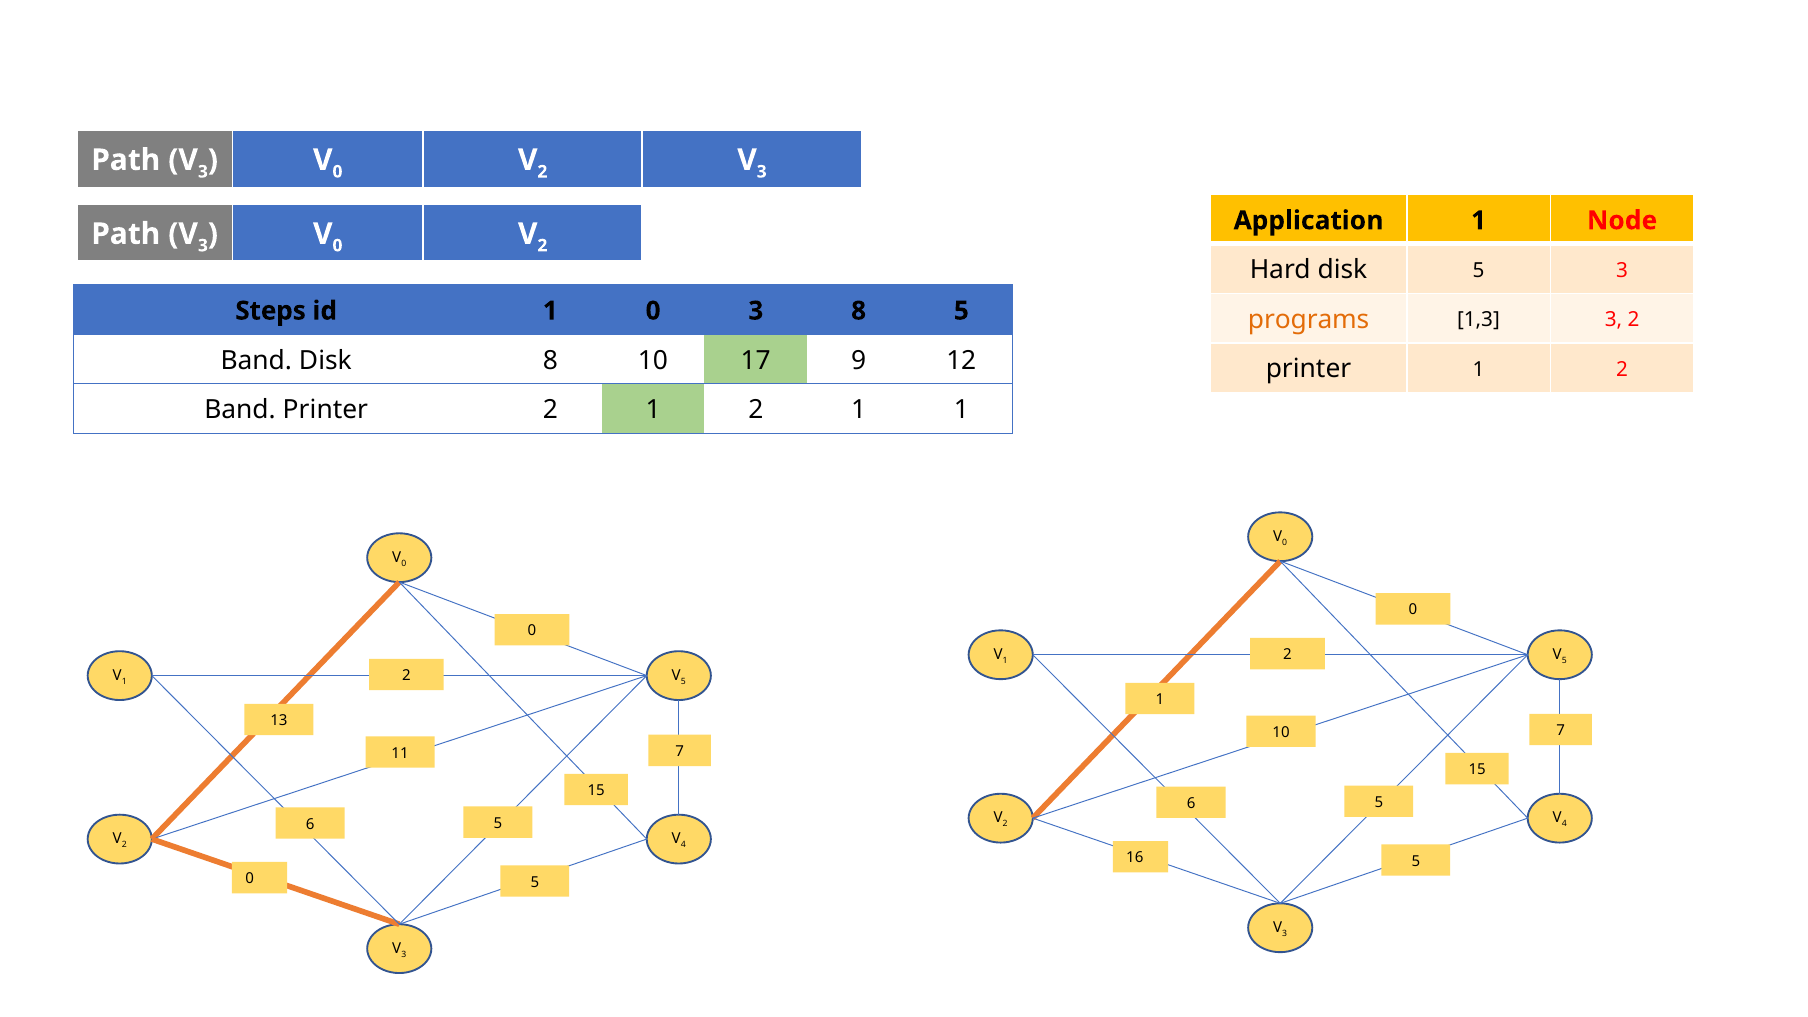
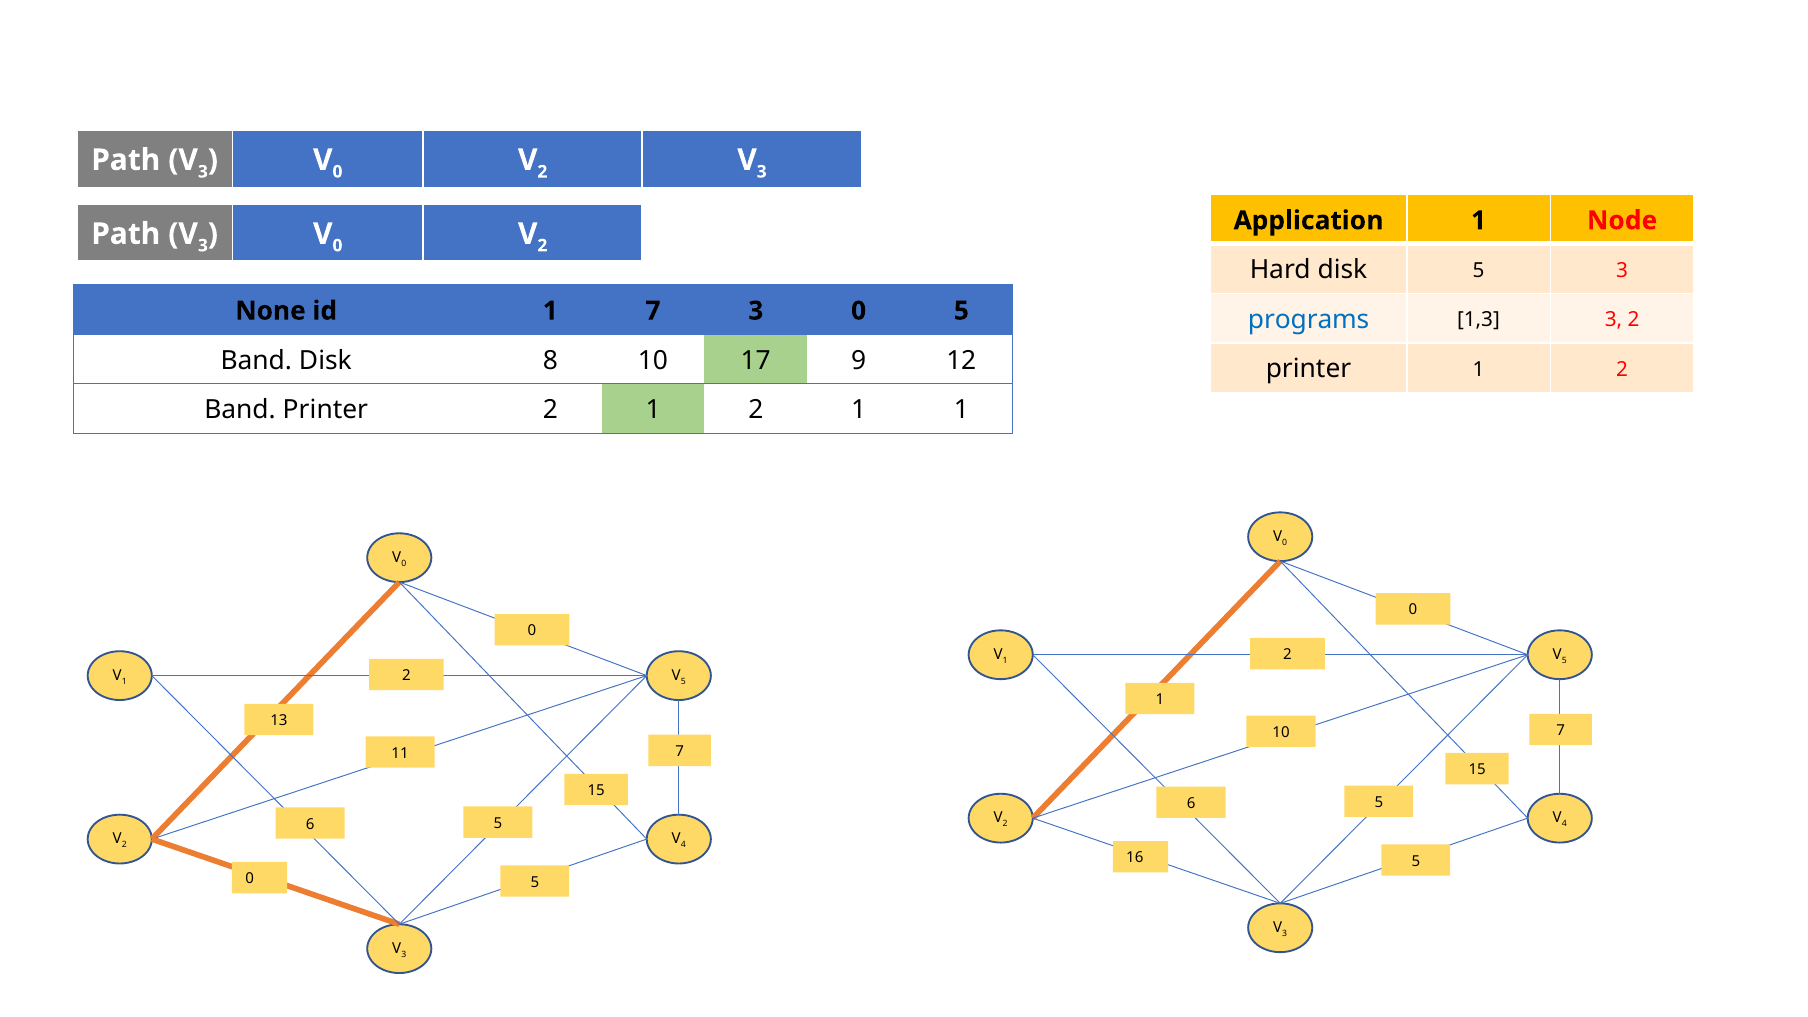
Steps: Steps -> None
1 0: 0 -> 7
3 8: 8 -> 0
programs colour: orange -> blue
